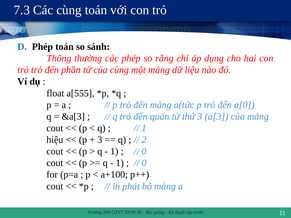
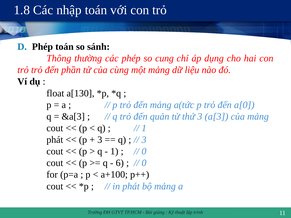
7.3: 7.3 -> 1.8
Các cùng: cùng -> nhập
rằng: rằng -> cung
a[555: a[555 -> a[130
hiệu at (55, 140): hiệu -> phát
2 at (144, 140): 2 -> 3
1 at (120, 163): 1 -> 6
